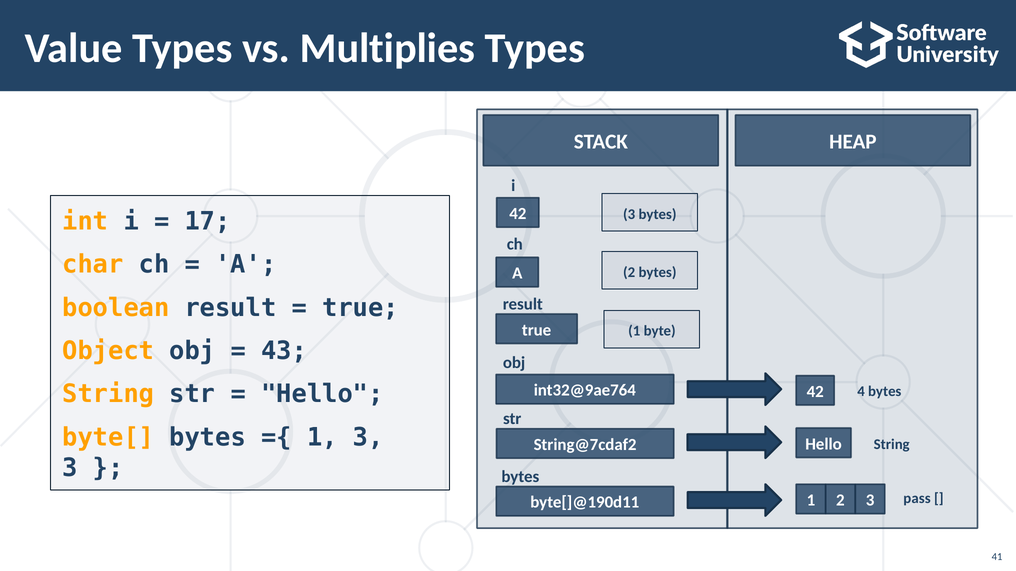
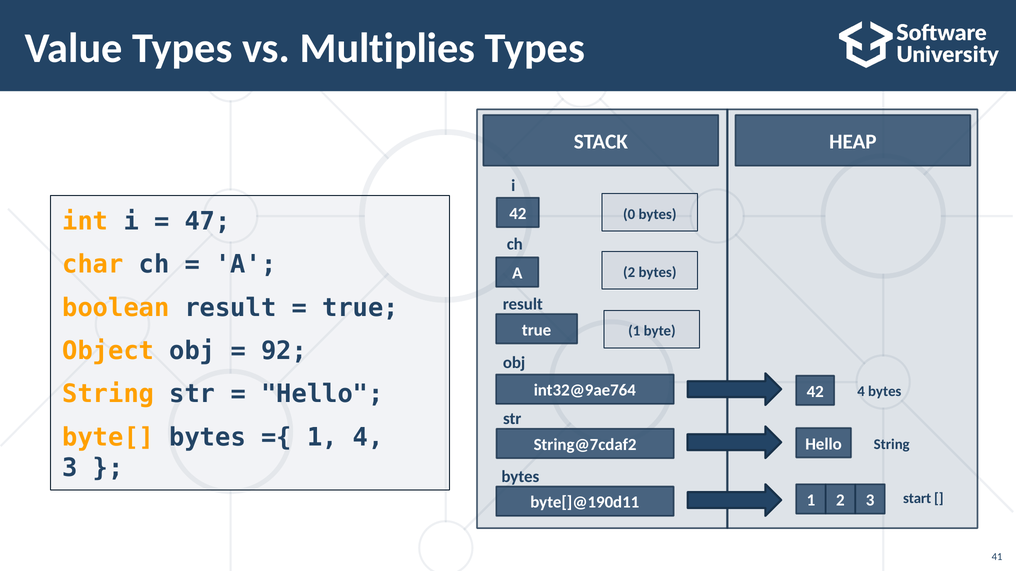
42 3: 3 -> 0
17: 17 -> 47
43: 43 -> 92
1 3: 3 -> 4
pass: pass -> start
